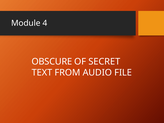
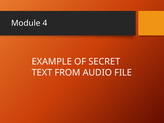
OBSCURE: OBSCURE -> EXAMPLE
